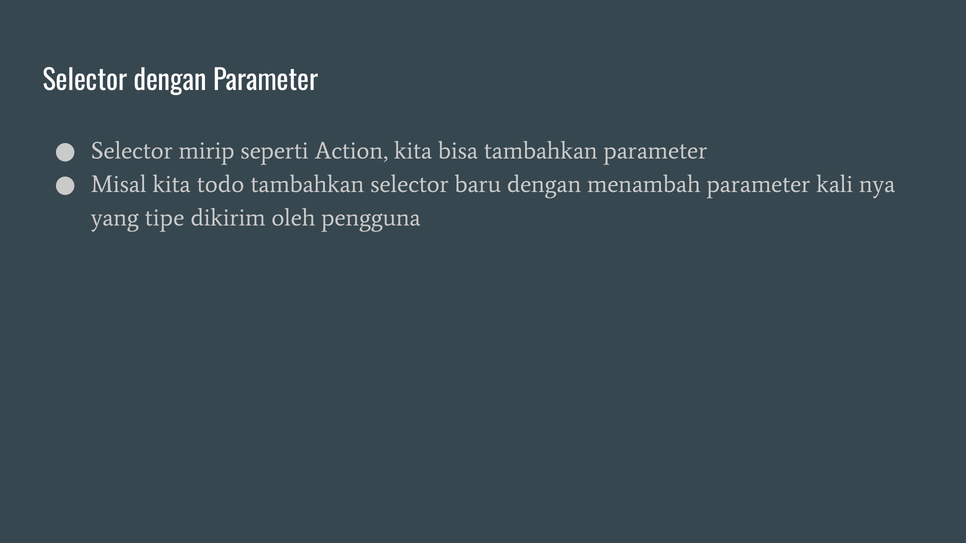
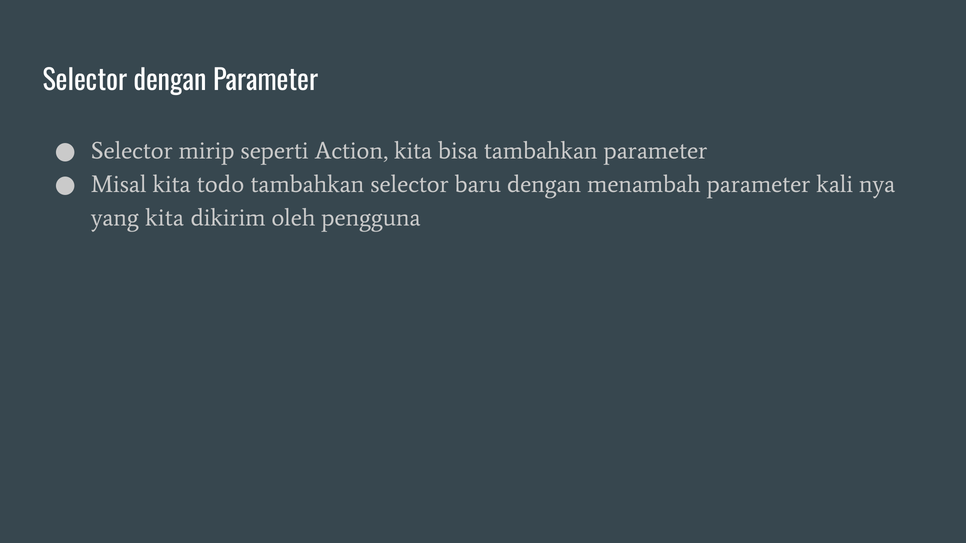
yang tipe: tipe -> kita
